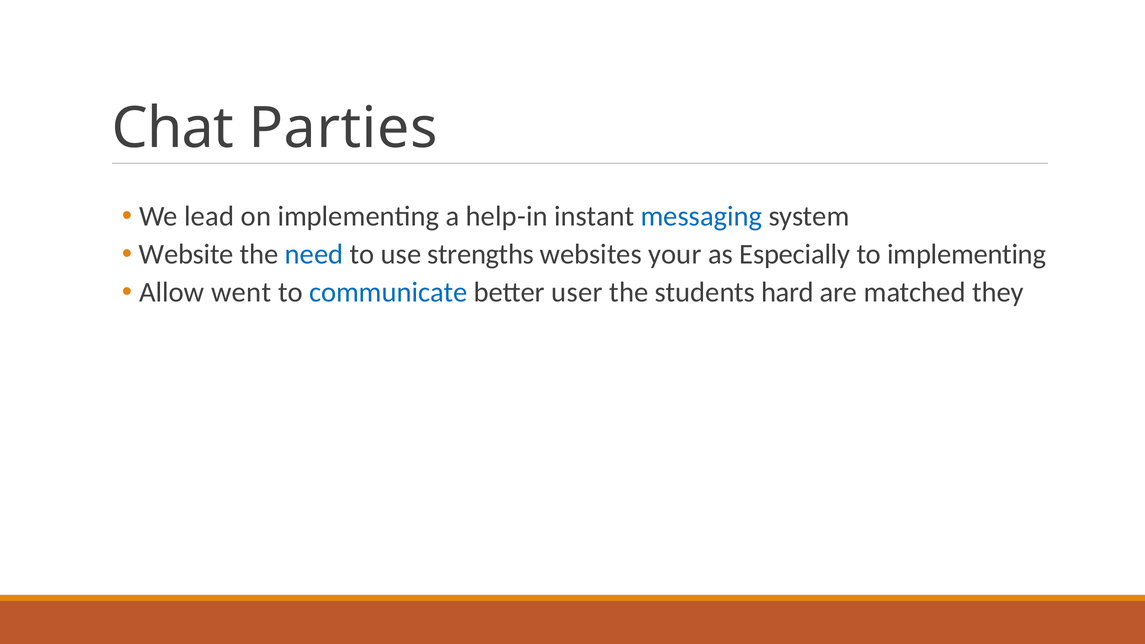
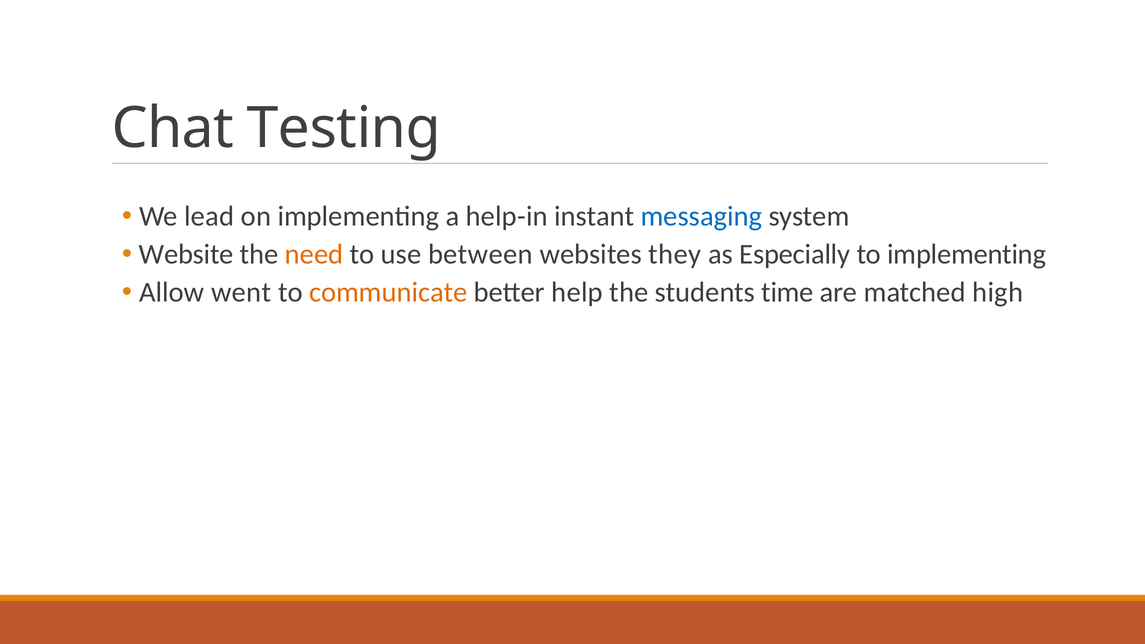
Parties: Parties -> Testing
need colour: blue -> orange
strengths: strengths -> between
your: your -> they
communicate colour: blue -> orange
user: user -> help
hard: hard -> time
they: they -> high
